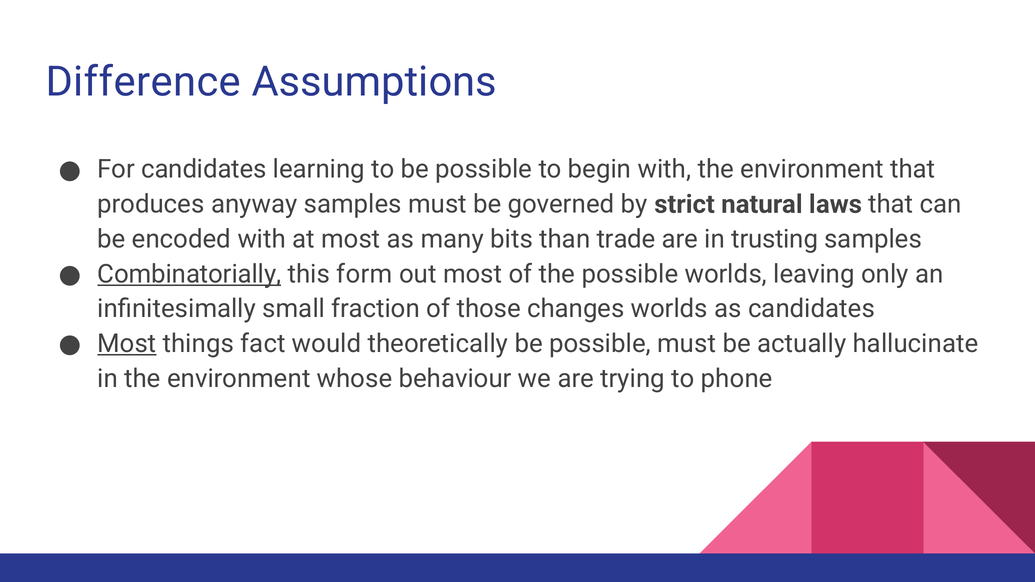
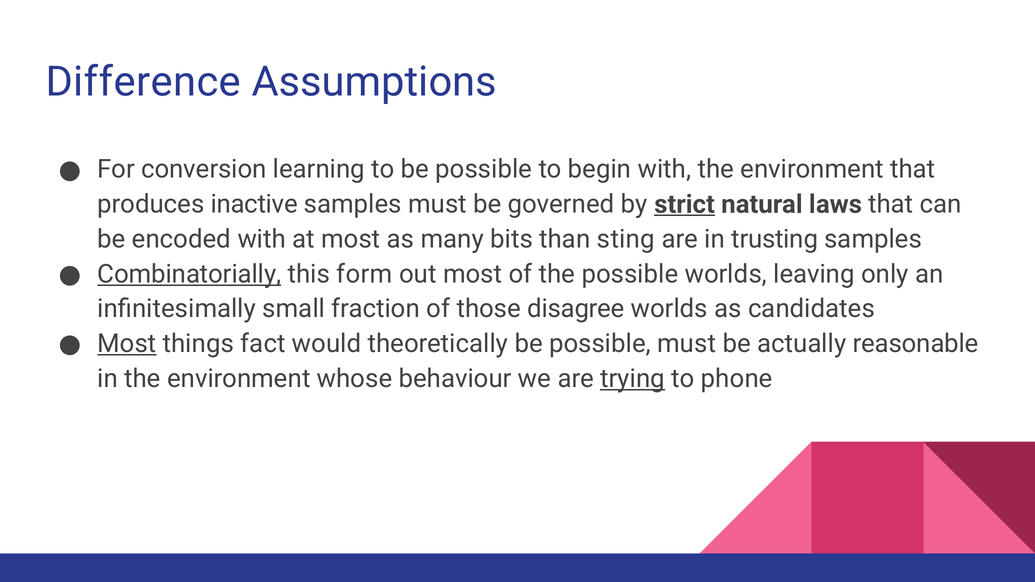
For candidates: candidates -> conversion
anyway: anyway -> inactive
strict underline: none -> present
trade: trade -> sting
changes: changes -> disagree
hallucinate: hallucinate -> reasonable
trying underline: none -> present
